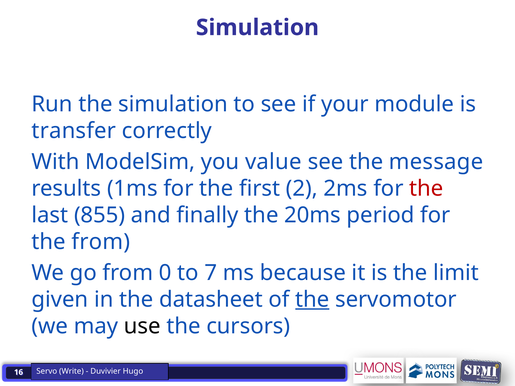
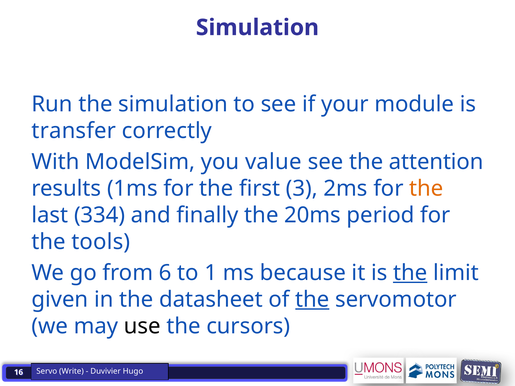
message: message -> attention
2: 2 -> 3
the at (426, 189) colour: red -> orange
855: 855 -> 334
the from: from -> tools
0: 0 -> 6
7: 7 -> 1
the at (410, 273) underline: none -> present
